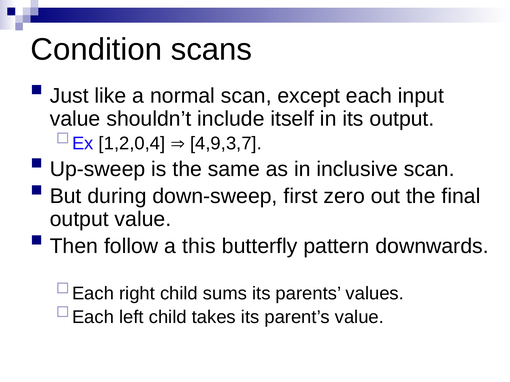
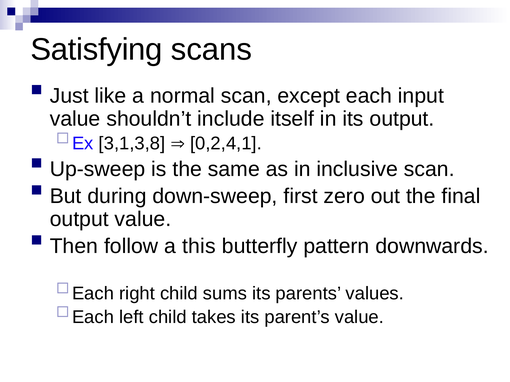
Condition: Condition -> Satisfying
1,2,0,4: 1,2,0,4 -> 3,1,3,8
4,9,3,7: 4,9,3,7 -> 0,2,4,1
